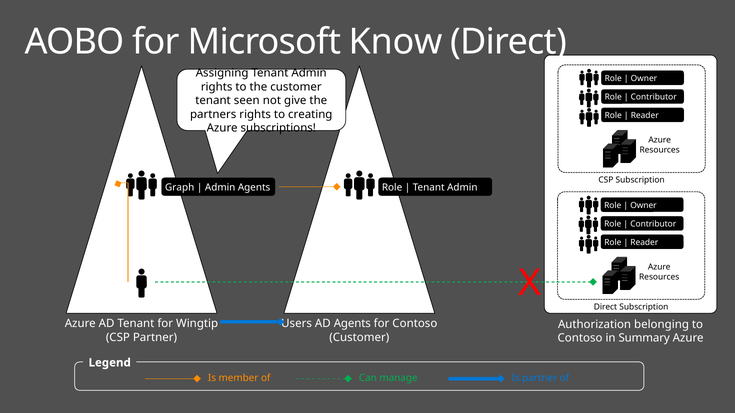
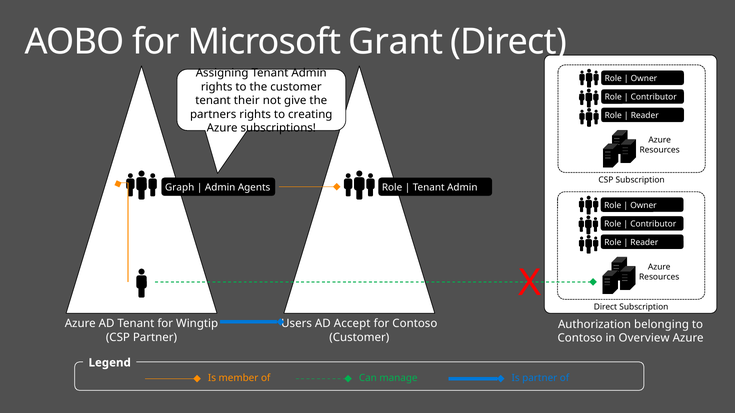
Know: Know -> Grant
seen: seen -> their
AD Agents: Agents -> Accept
Summary: Summary -> Overview
